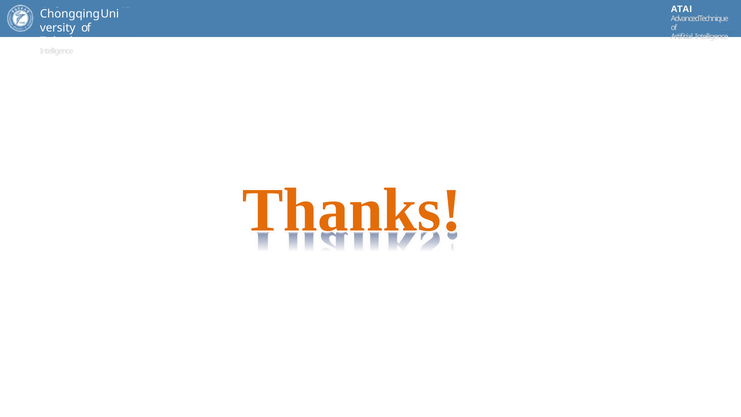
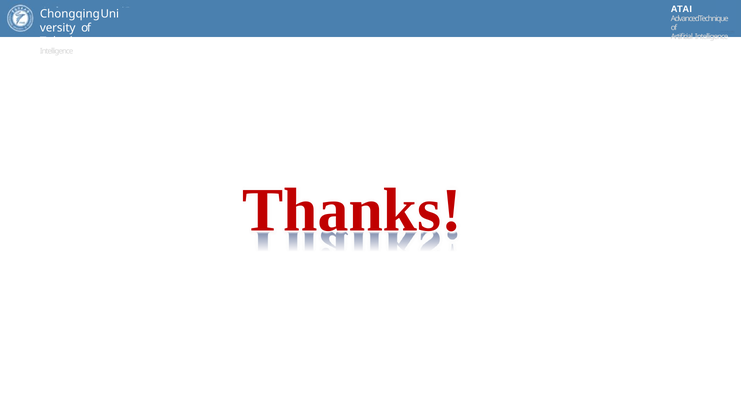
Thanks colour: orange -> red
